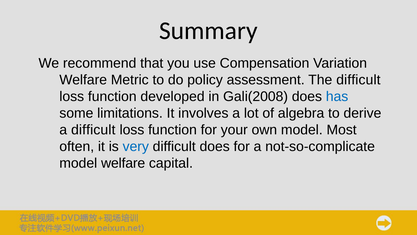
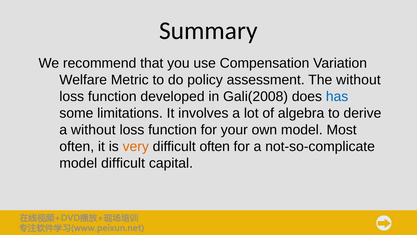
The difficult: difficult -> without
a difficult: difficult -> without
very colour: blue -> orange
difficult does: does -> often
model welfare: welfare -> difficult
